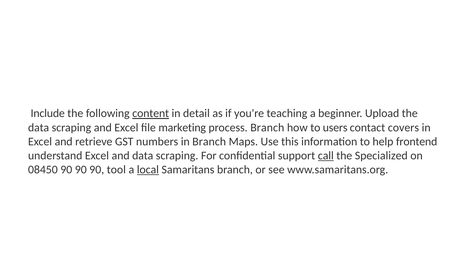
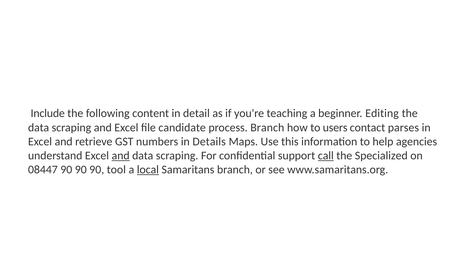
content underline: present -> none
Upload: Upload -> Editing
marketing: marketing -> candidate
covers: covers -> parses
in Branch: Branch -> Details
frontend: frontend -> agencies
and at (121, 156) underline: none -> present
08450: 08450 -> 08447
